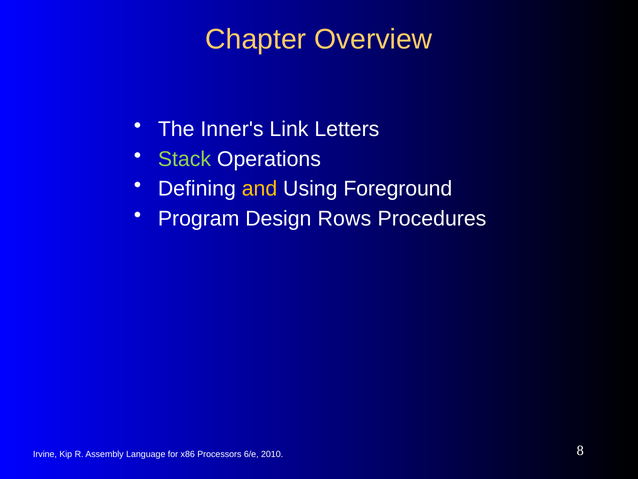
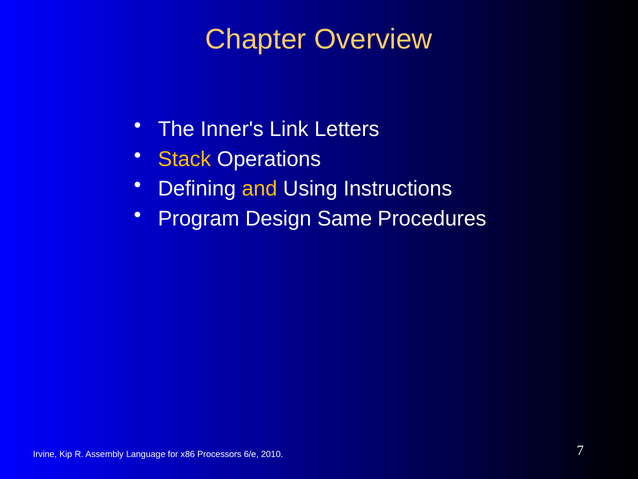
Stack colour: light green -> yellow
Foreground: Foreground -> Instructions
Rows: Rows -> Same
8: 8 -> 7
